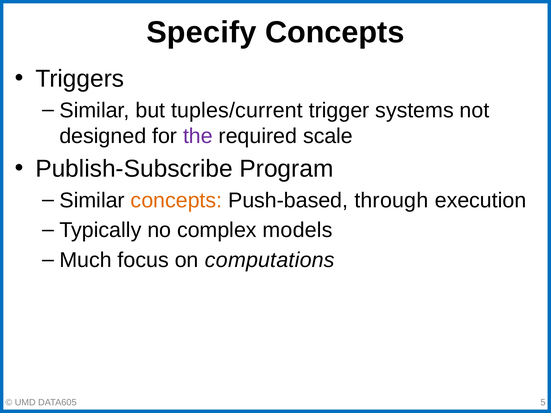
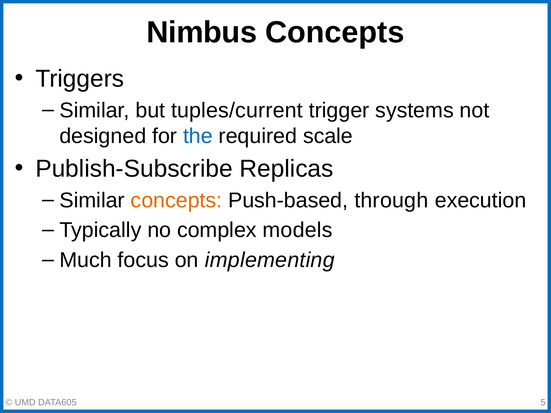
Specify: Specify -> Nimbus
the colour: purple -> blue
Program: Program -> Replicas
computations: computations -> implementing
